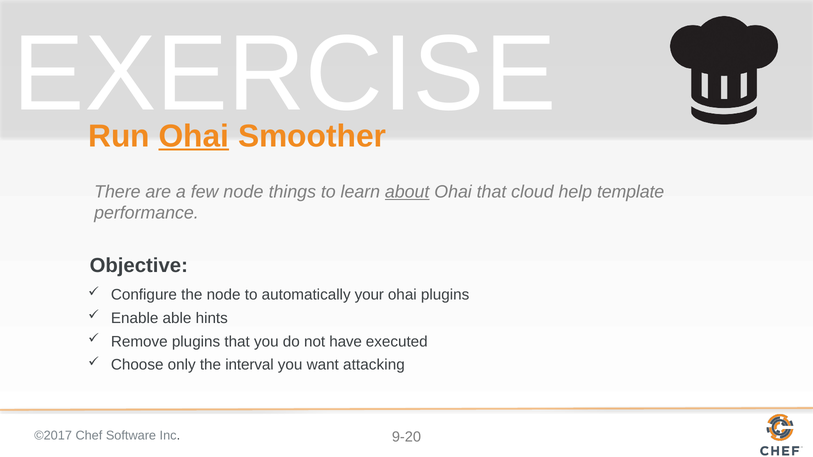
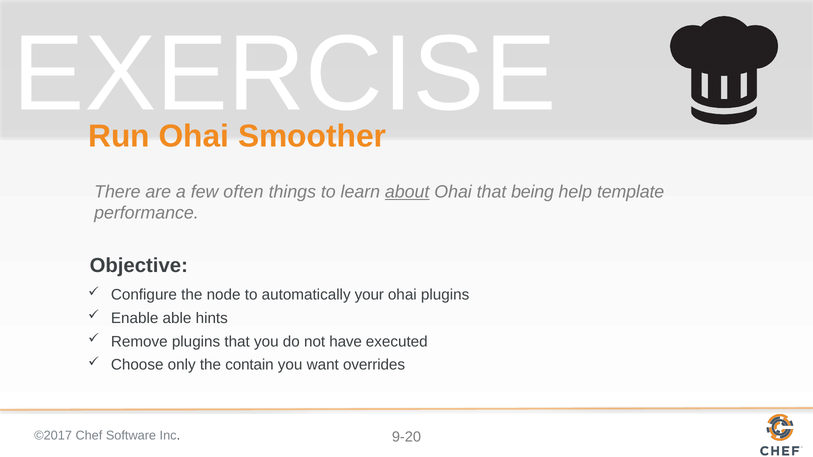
Ohai at (194, 136) underline: present -> none
few node: node -> often
cloud: cloud -> being
interval: interval -> contain
attacking: attacking -> overrides
